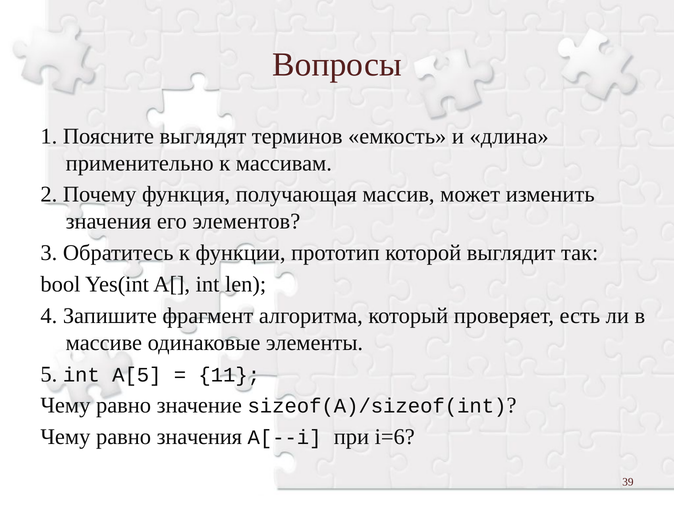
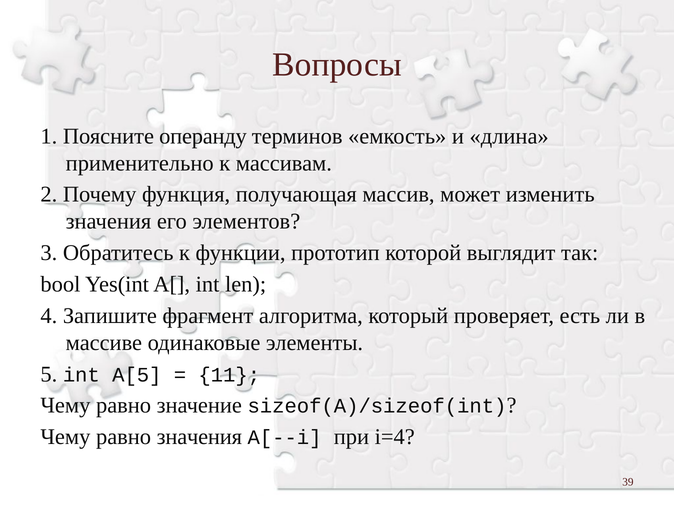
выглядят: выглядят -> операнду
i=6: i=6 -> i=4
